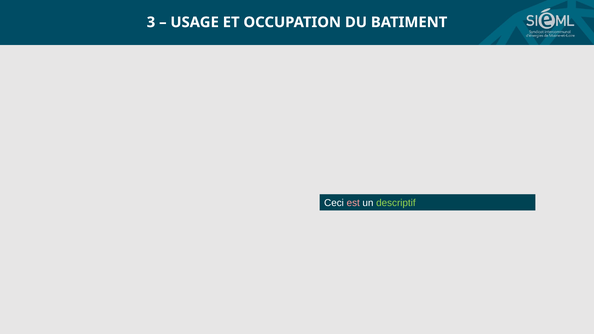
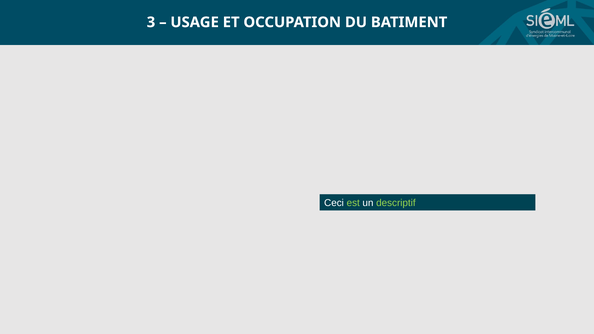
est colour: pink -> light green
